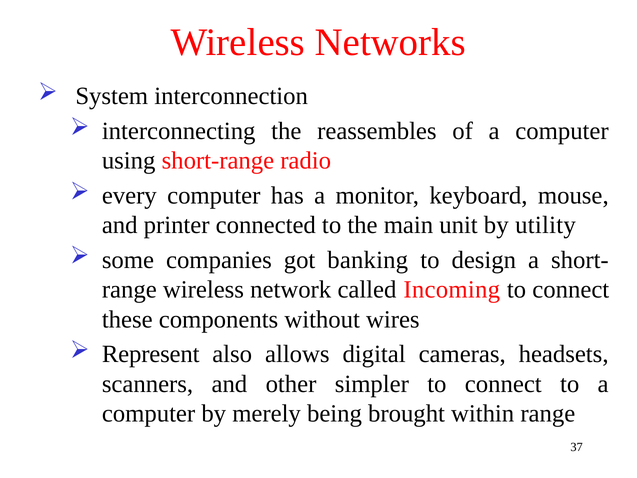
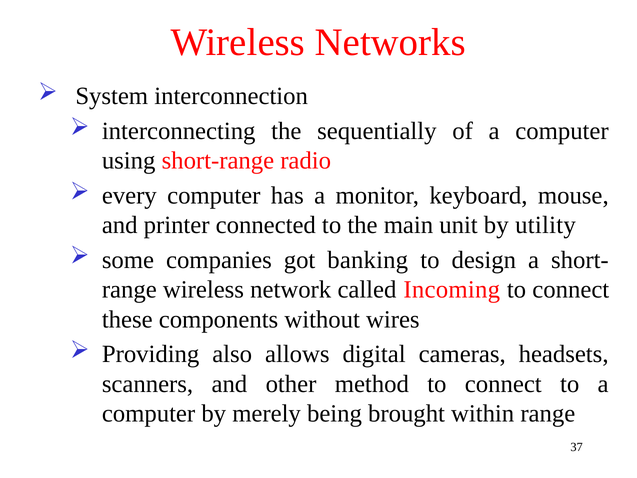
reassembles: reassembles -> sequentially
Represent: Represent -> Providing
simpler: simpler -> method
